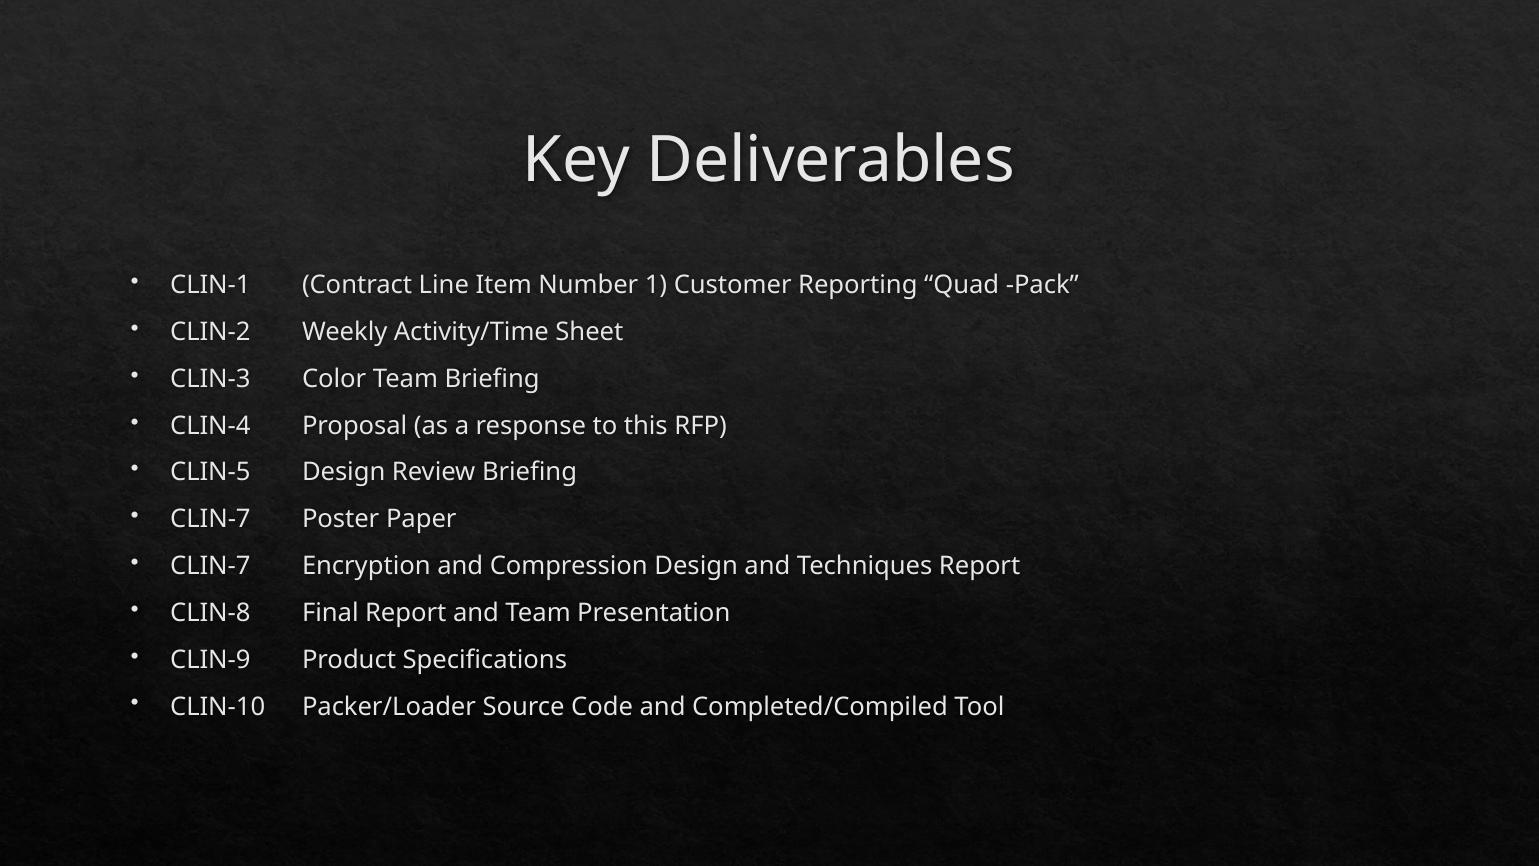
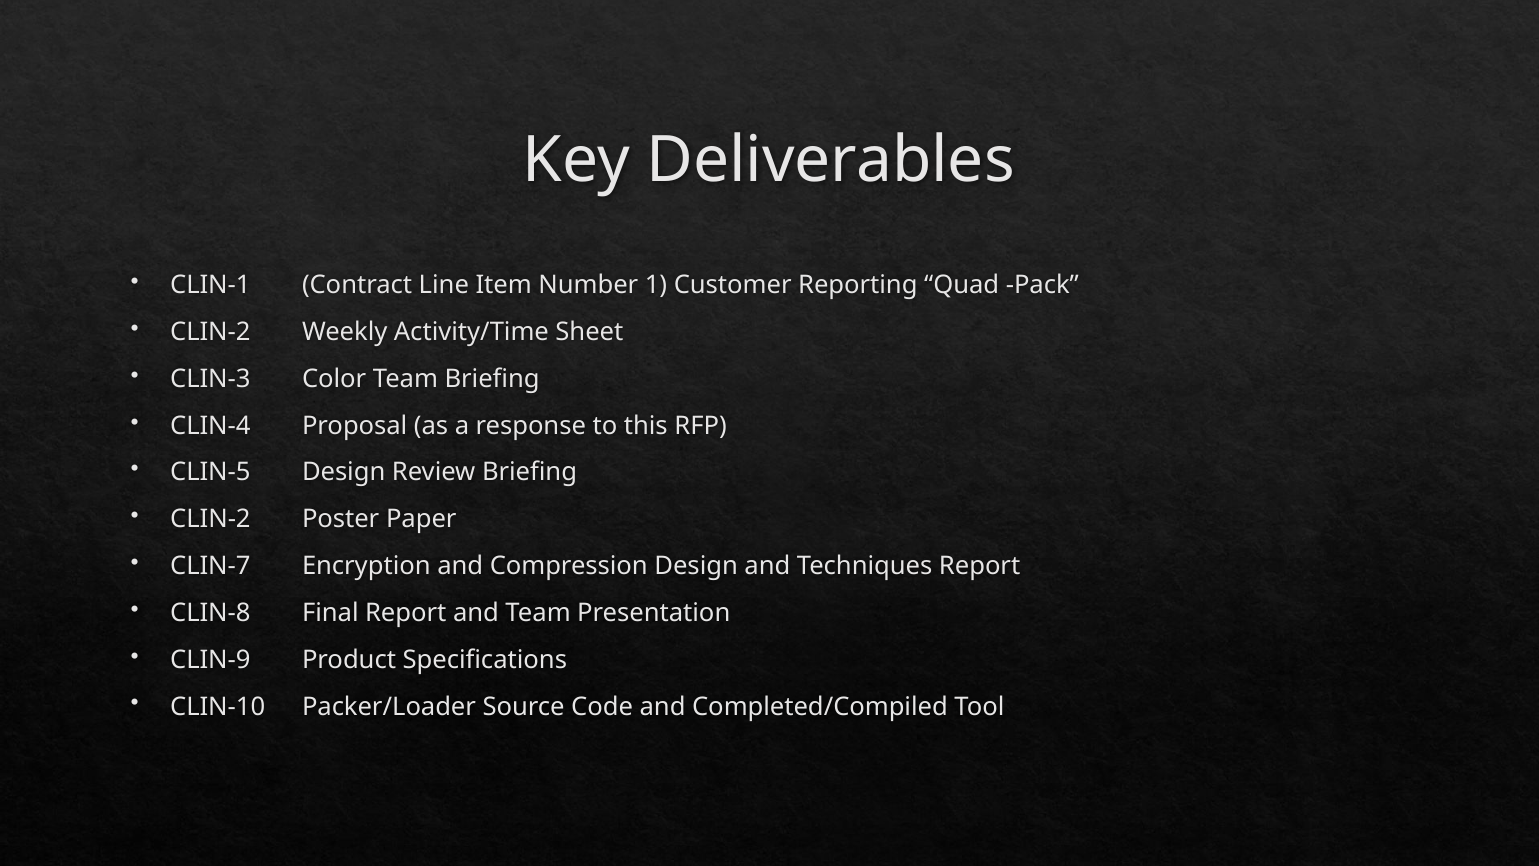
CLIN-7 at (210, 519): CLIN-7 -> CLIN-2
